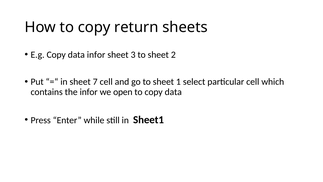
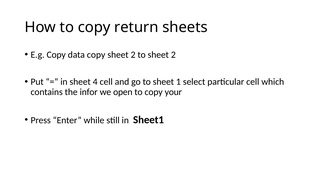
data infor: infor -> copy
3 at (133, 55): 3 -> 2
7: 7 -> 4
to copy data: data -> your
